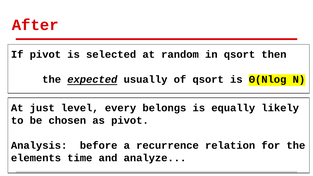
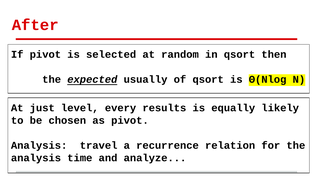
belongs: belongs -> results
before: before -> travel
elements at (36, 158): elements -> analysis
